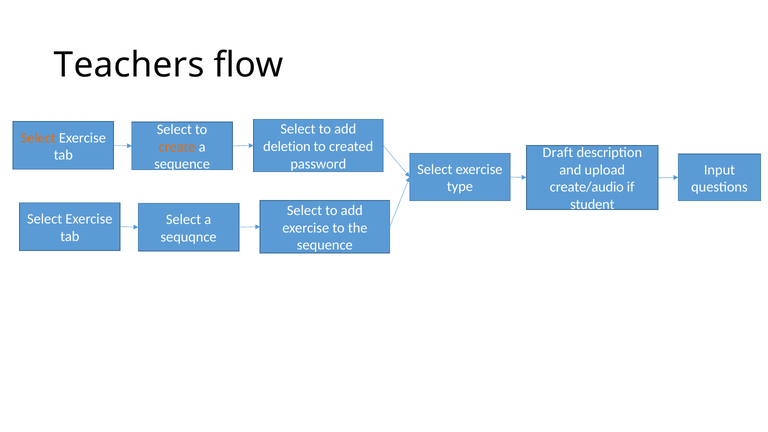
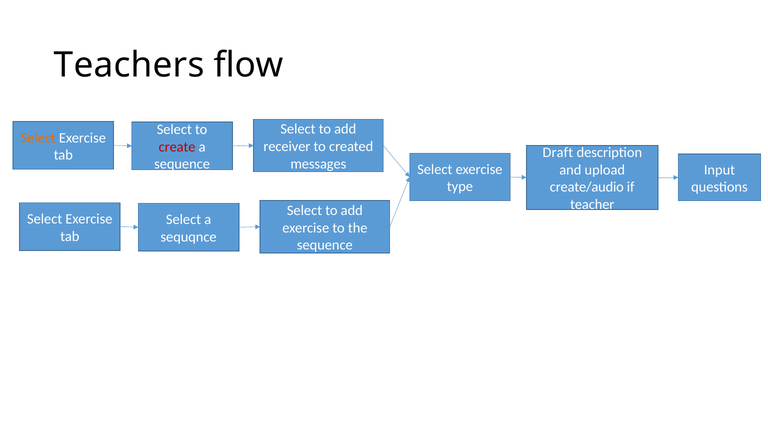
deletion: deletion -> receiver
create colour: orange -> red
password: password -> messages
student: student -> teacher
